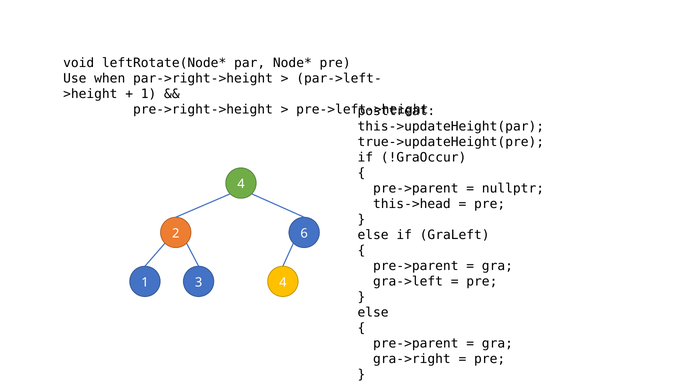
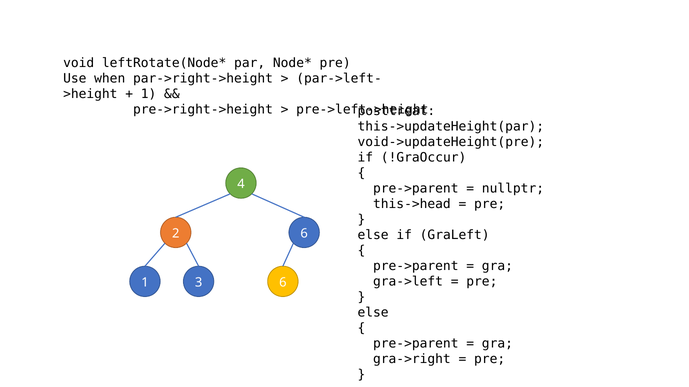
true->updateHeight(pre: true->updateHeight(pre -> void->updateHeight(pre
3 4: 4 -> 6
